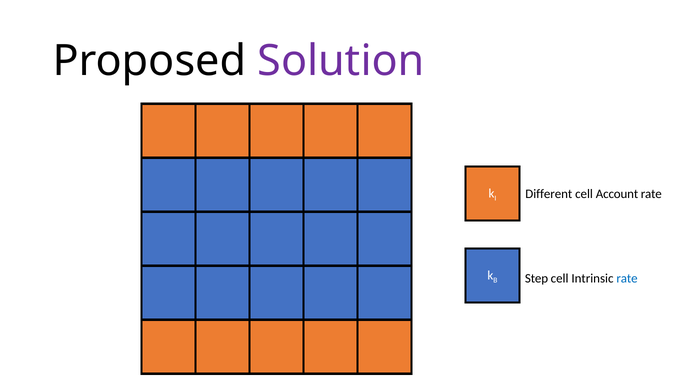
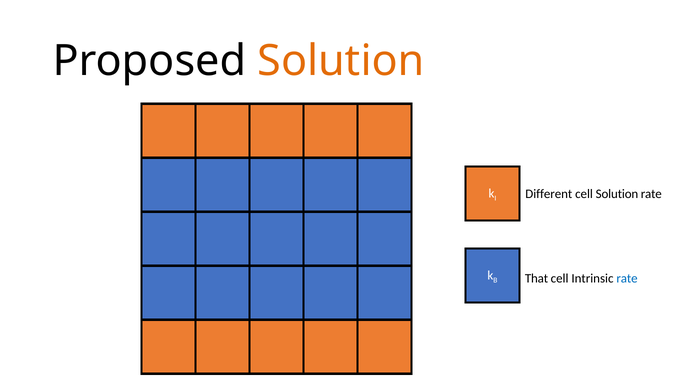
Solution at (341, 61) colour: purple -> orange
cell Account: Account -> Solution
Step: Step -> That
